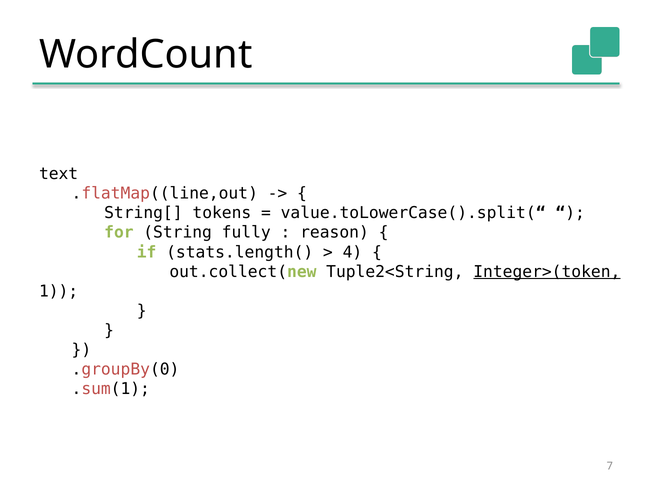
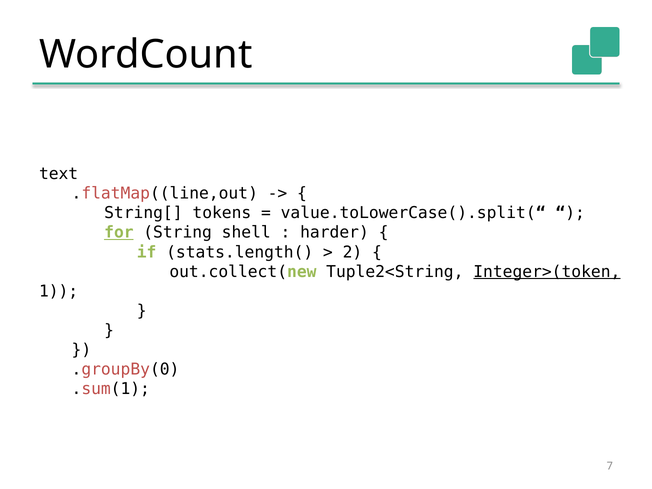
for underline: none -> present
fully: fully -> shell
reason: reason -> harder
4: 4 -> 2
